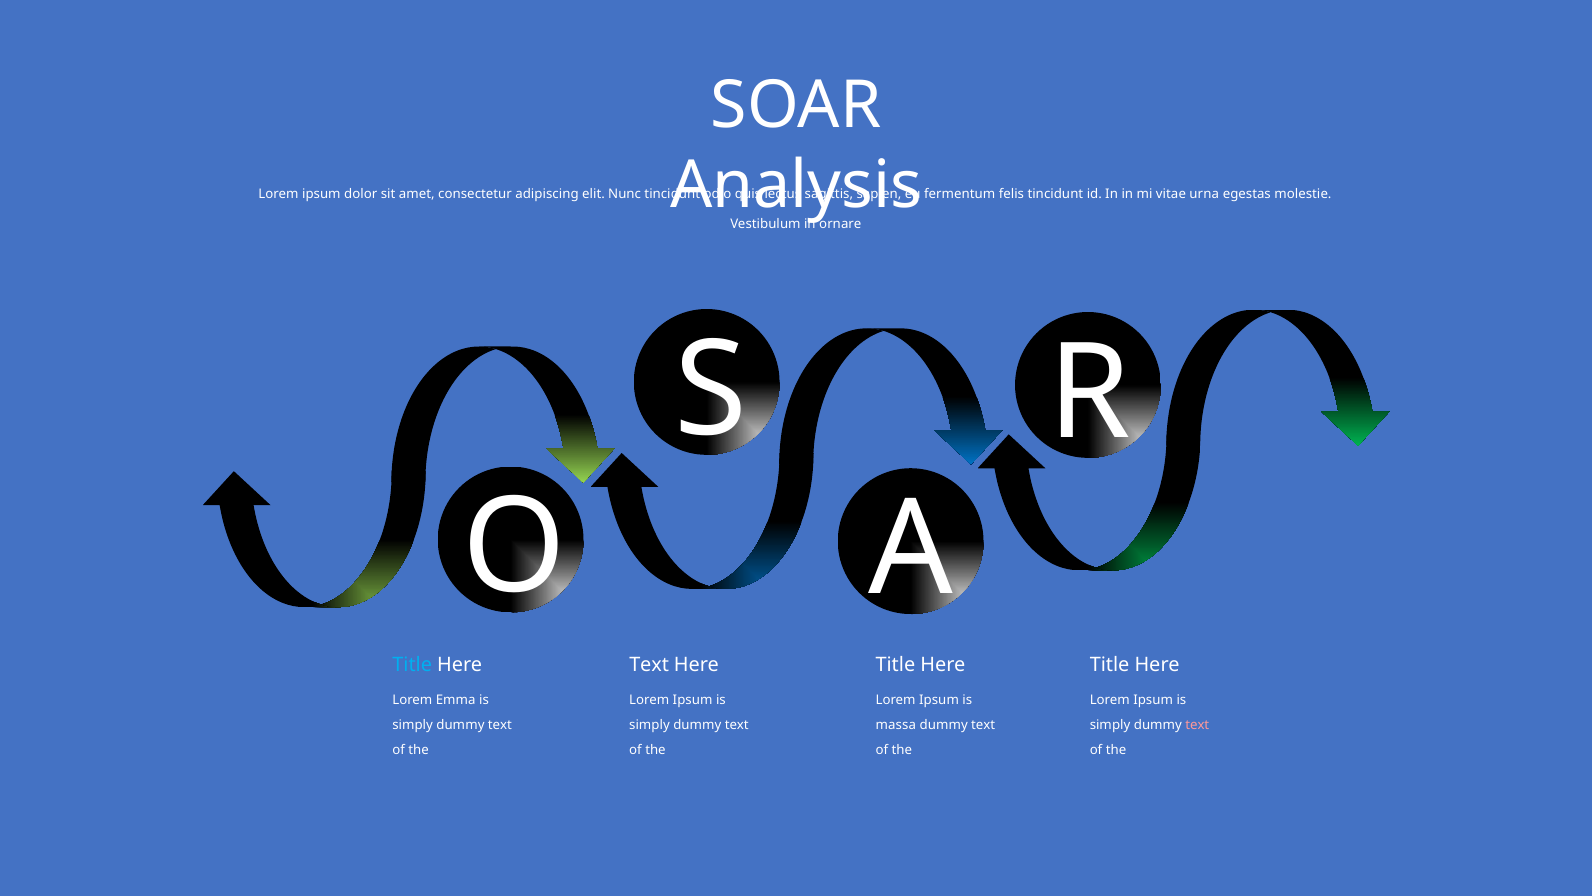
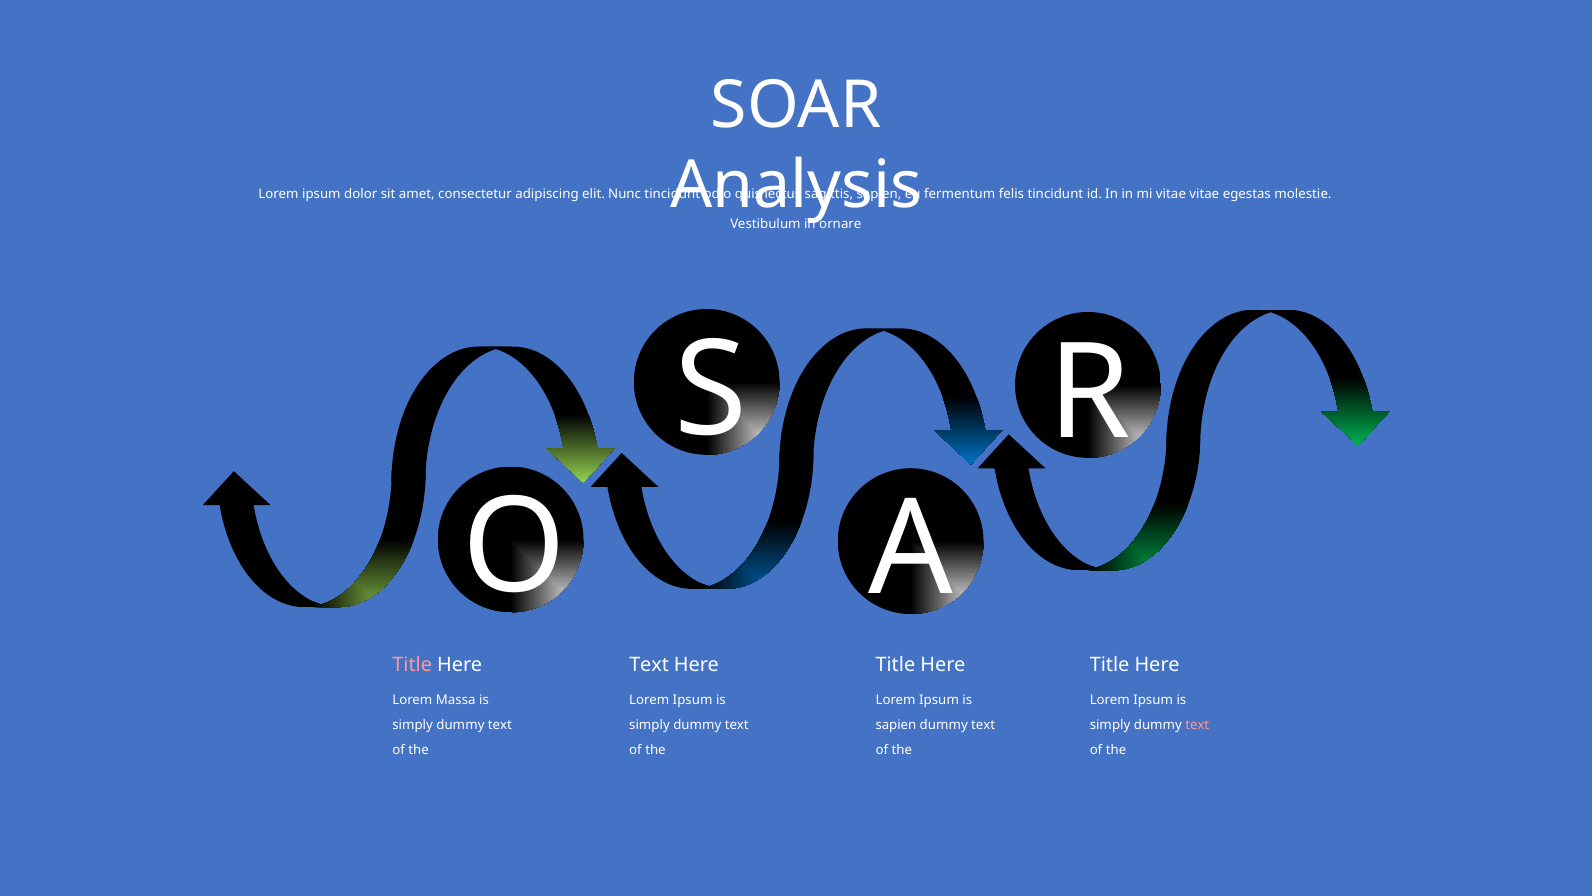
vitae urna: urna -> vitae
Title at (412, 664) colour: light blue -> pink
Emma: Emma -> Massa
massa at (896, 725): massa -> sapien
